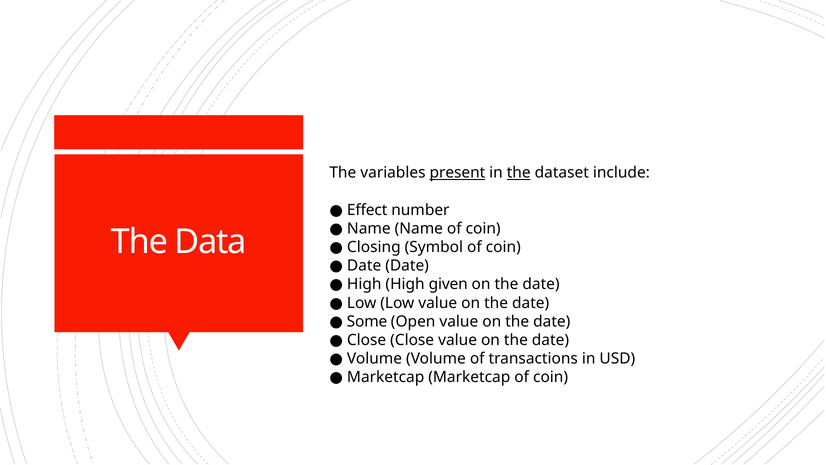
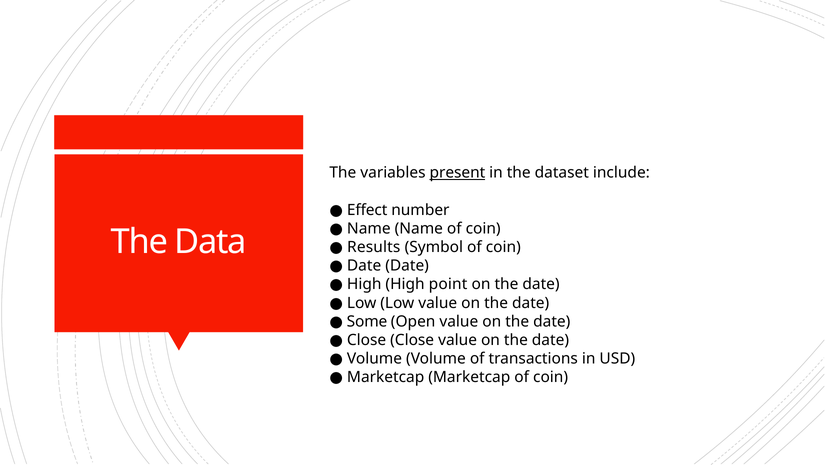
the at (519, 173) underline: present -> none
Closing: Closing -> Results
given: given -> point
